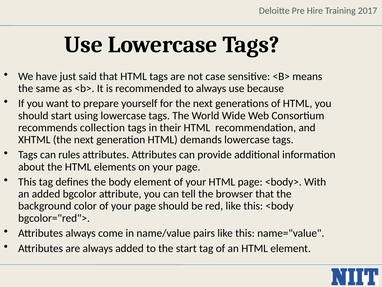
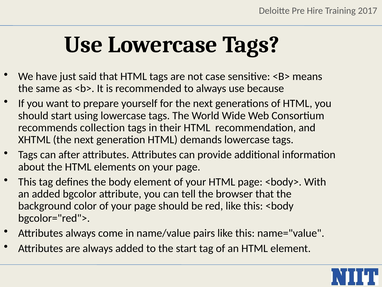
rules: rules -> after
